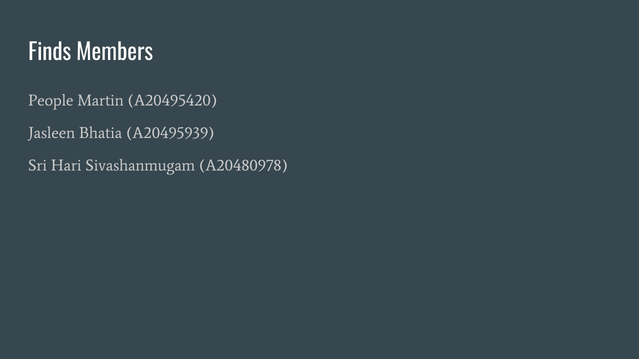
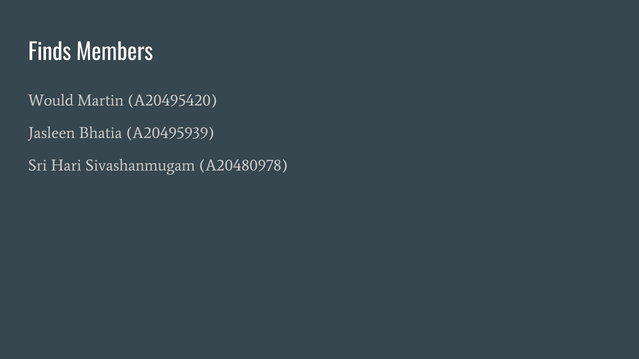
People: People -> Would
